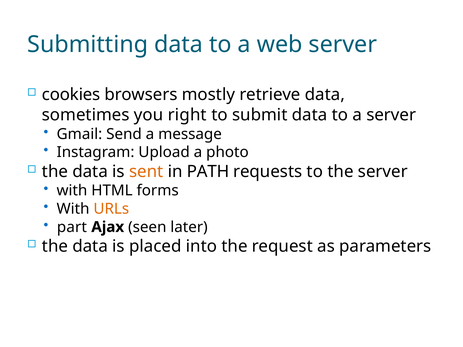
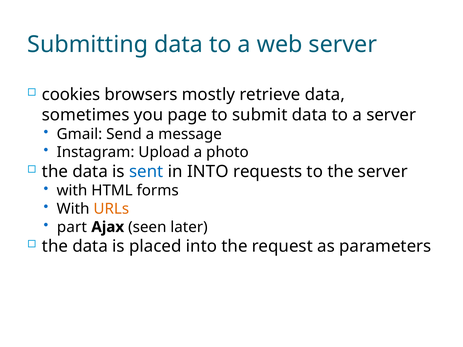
right: right -> page
sent colour: orange -> blue
in PATH: PATH -> INTO
